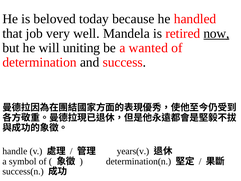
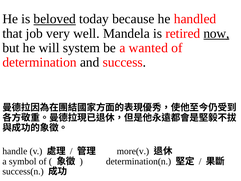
beloved underline: none -> present
uniting: uniting -> system
years(v: years(v -> more(v
